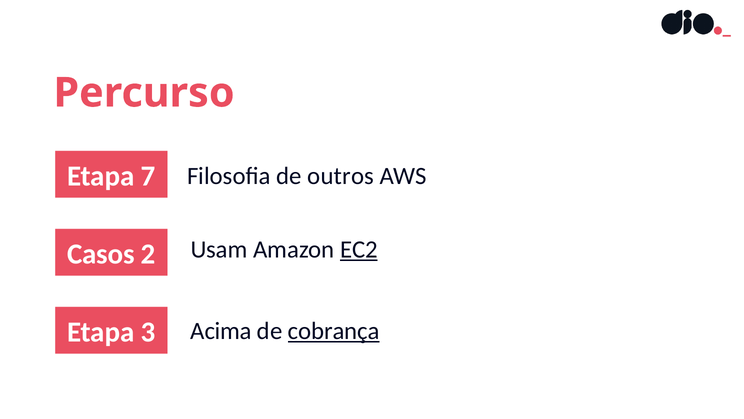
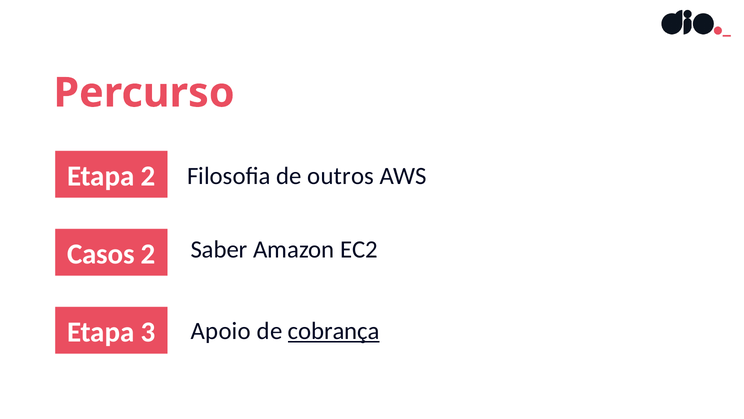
Etapa 7: 7 -> 2
Usam: Usam -> Saber
EC2 underline: present -> none
Acima: Acima -> Apoio
